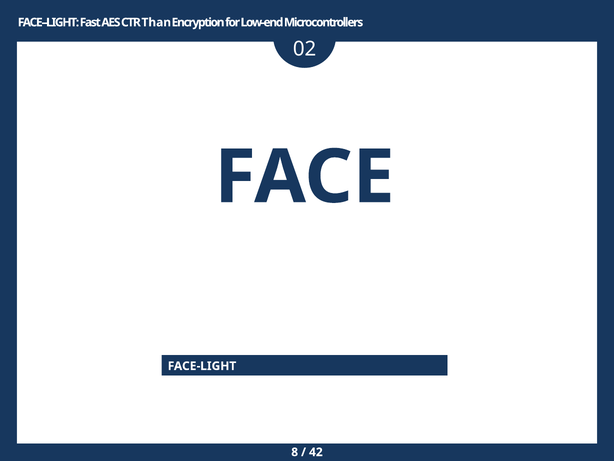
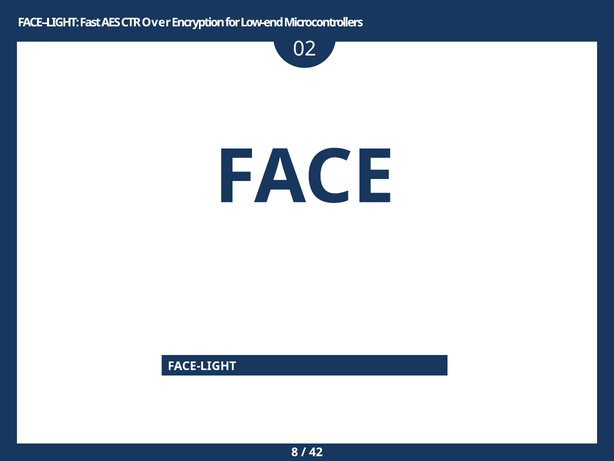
Than: Than -> Over
